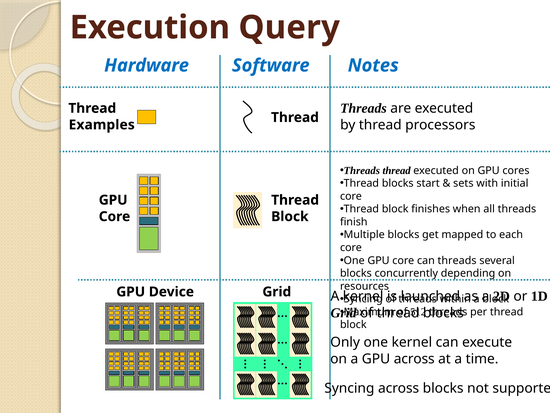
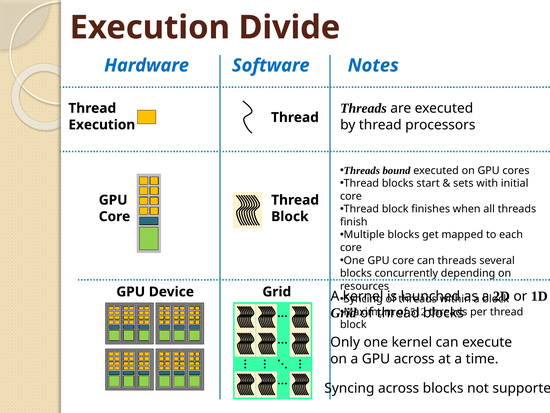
Query: Query -> Divide
Examples at (102, 125): Examples -> Execution
Threads thread: thread -> bound
